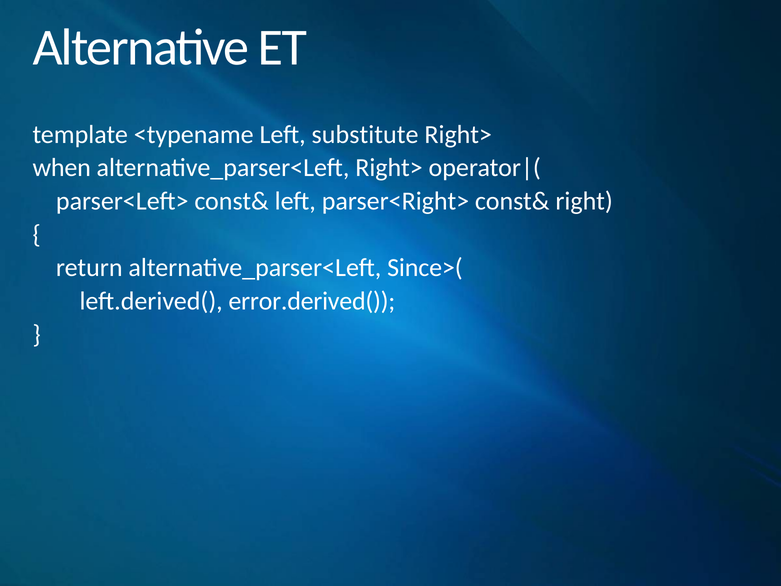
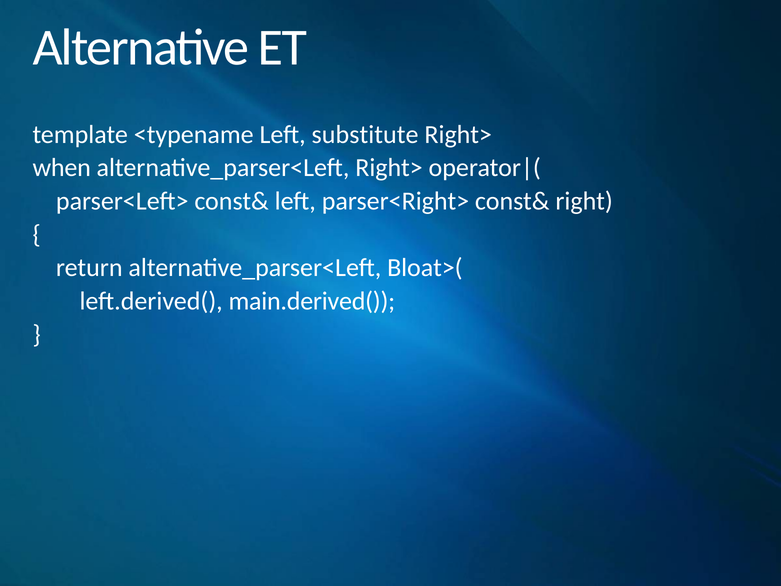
Since>(: Since>( -> Bloat>(
error.derived(: error.derived( -> main.derived(
